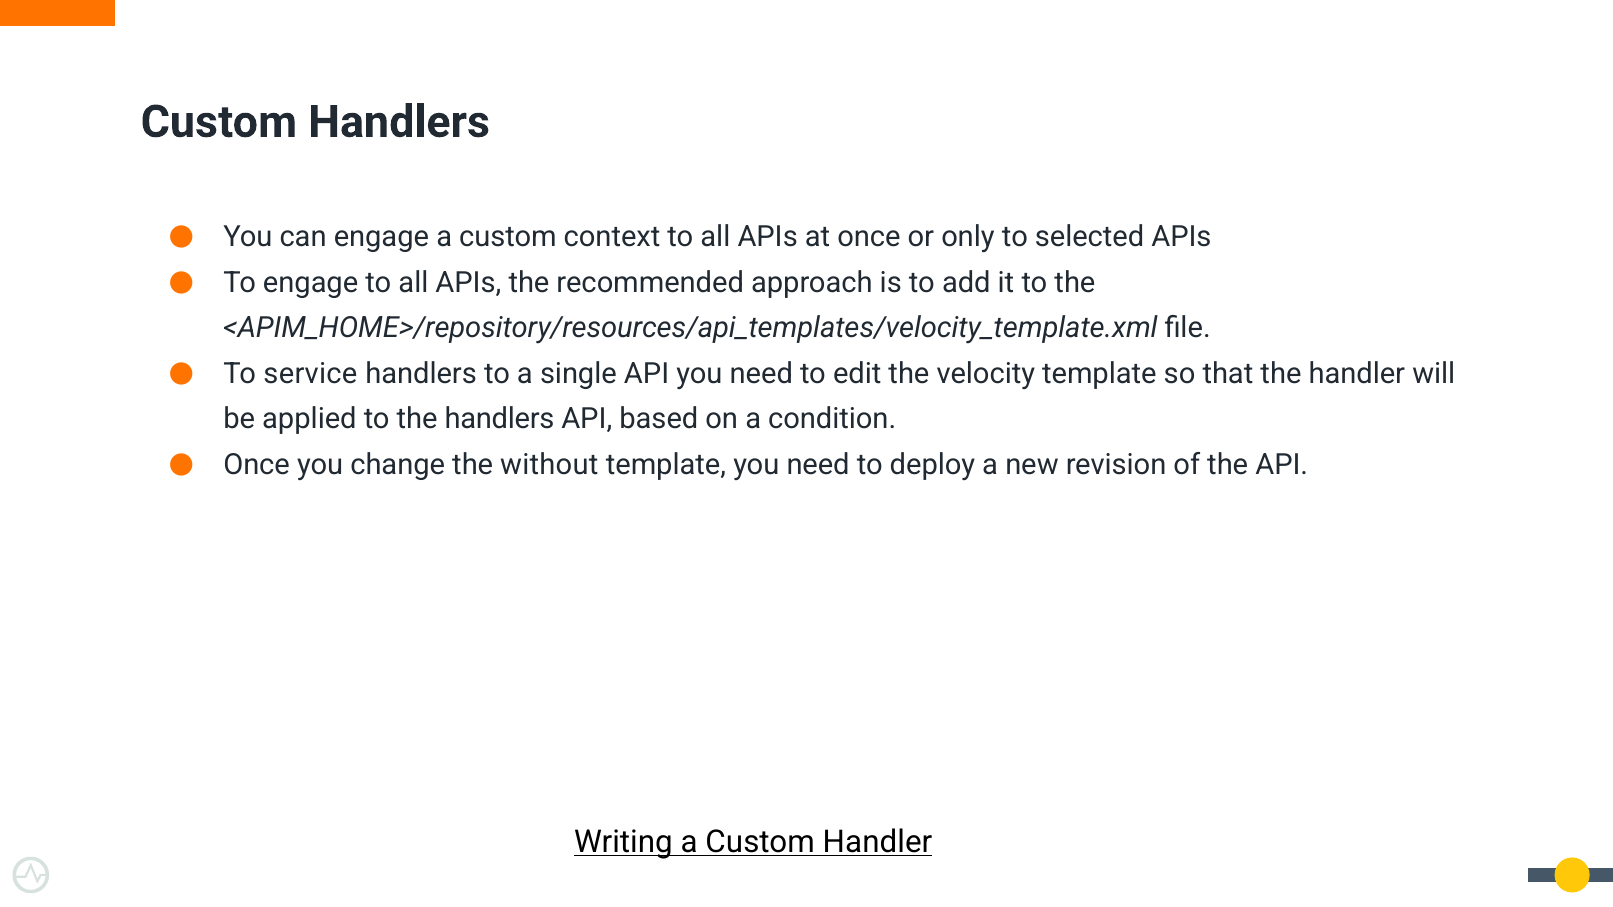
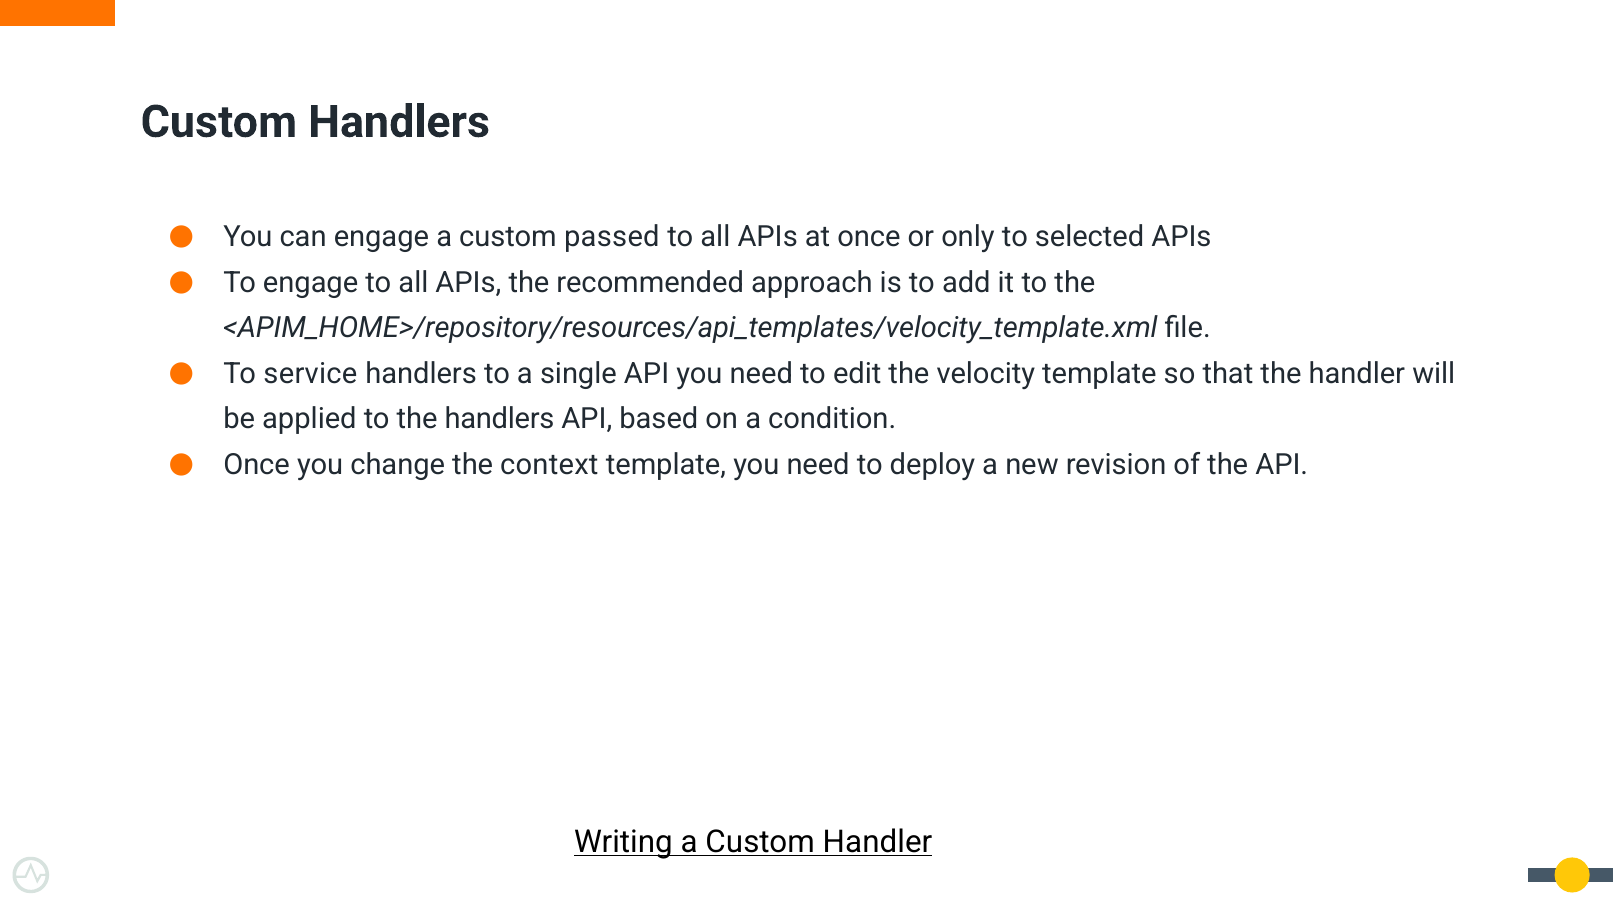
context: context -> passed
without: without -> context
